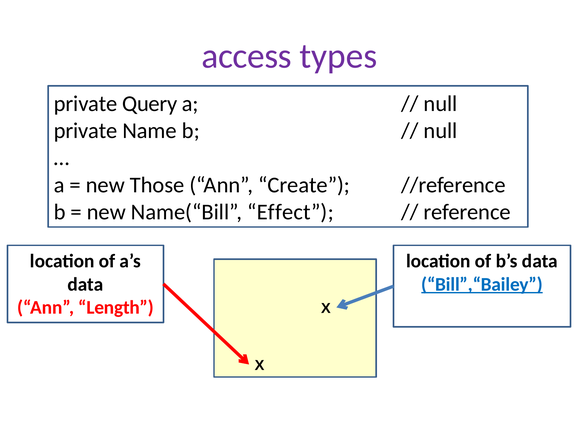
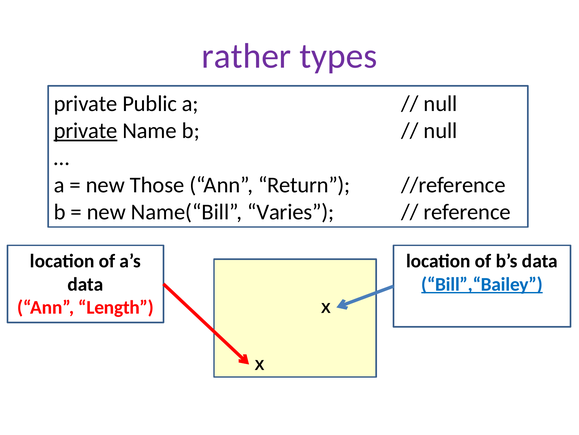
access: access -> rather
Query: Query -> Public
private at (86, 131) underline: none -> present
Create: Create -> Return
Effect: Effect -> Varies
